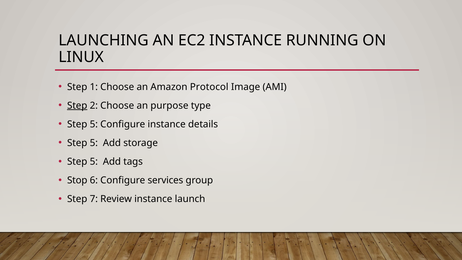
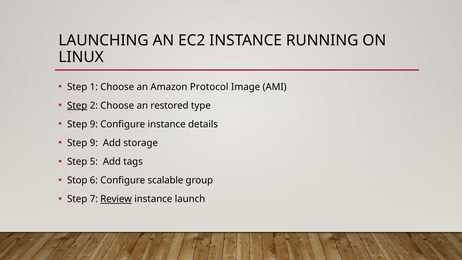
purpose: purpose -> restored
5 at (94, 124): 5 -> 9
5 at (94, 143): 5 -> 9
services: services -> scalable
Review underline: none -> present
